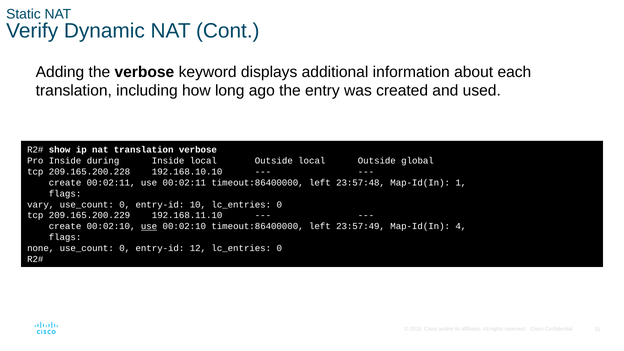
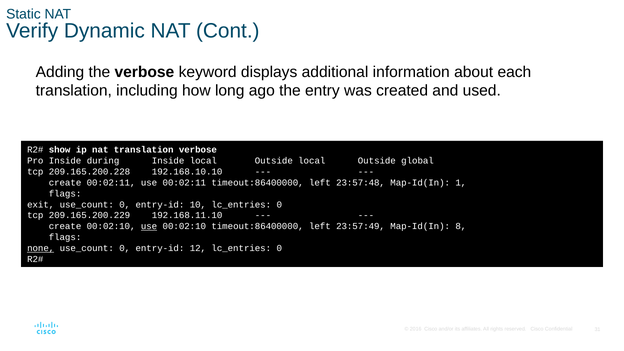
vary: vary -> exit
4: 4 -> 8
none underline: none -> present
